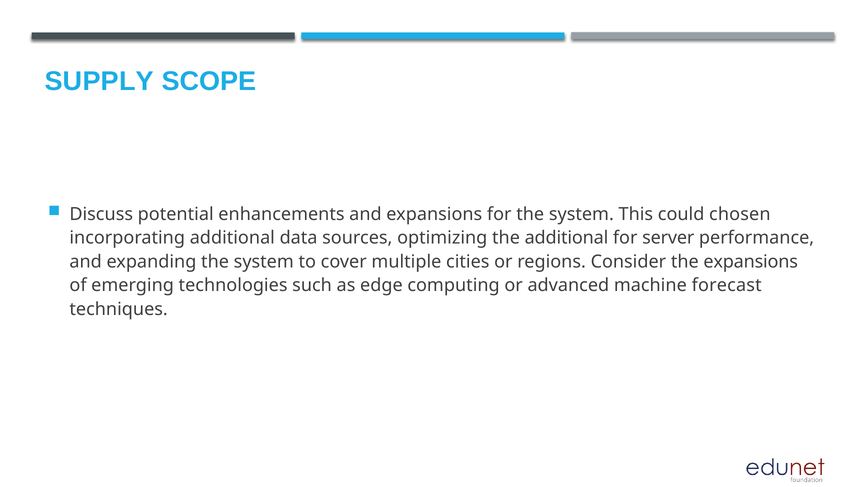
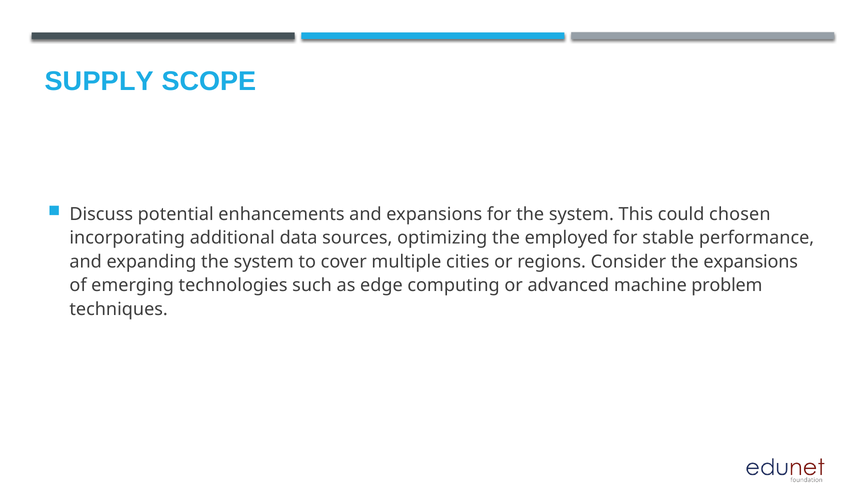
the additional: additional -> employed
server: server -> stable
forecast: forecast -> problem
